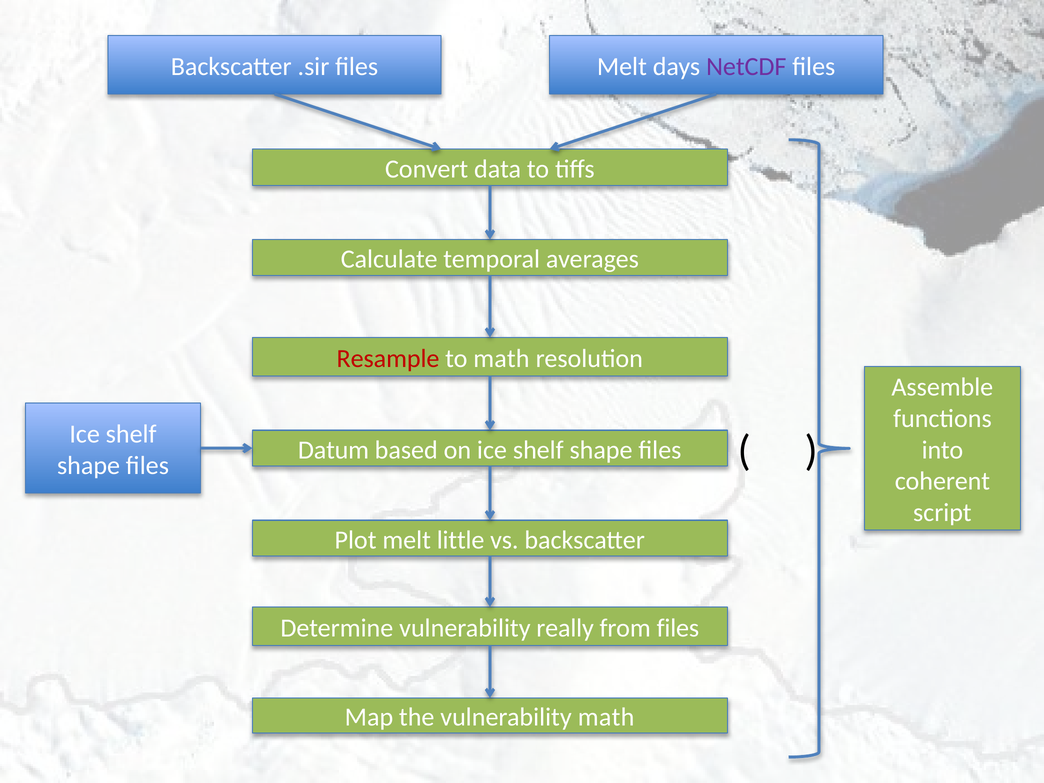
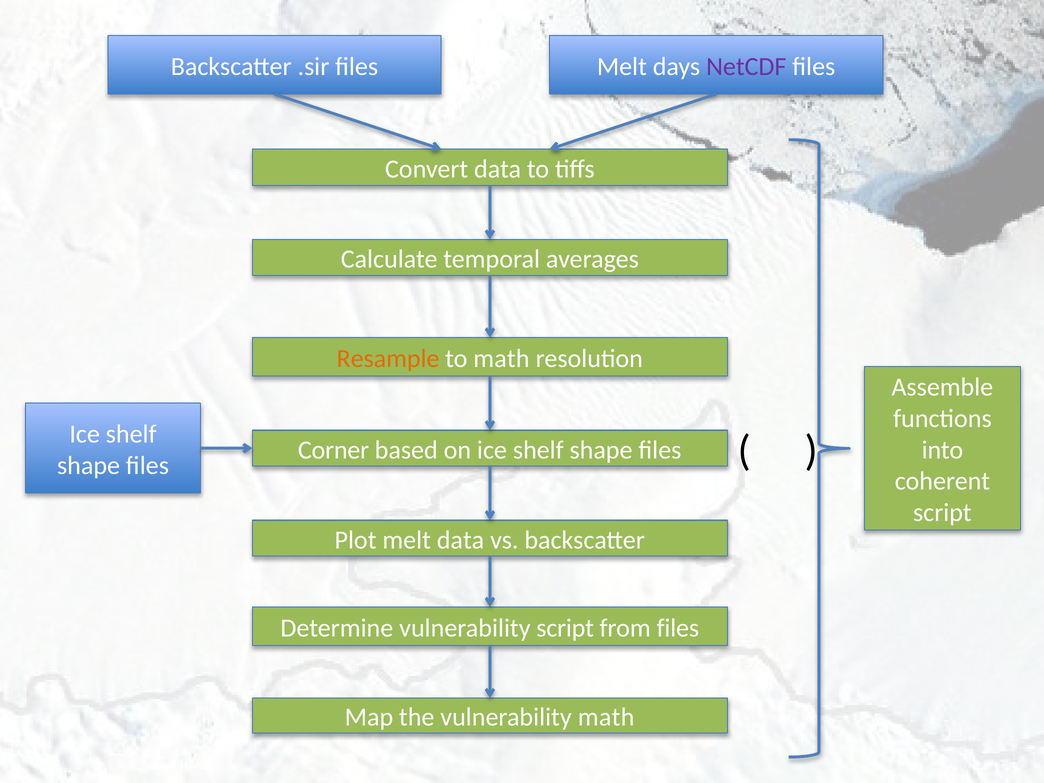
Resample colour: red -> orange
Datum: Datum -> Corner
melt little: little -> data
vulnerability really: really -> script
